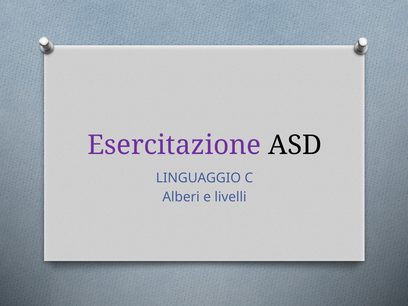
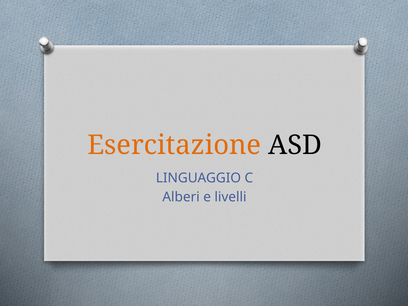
Esercitazione colour: purple -> orange
